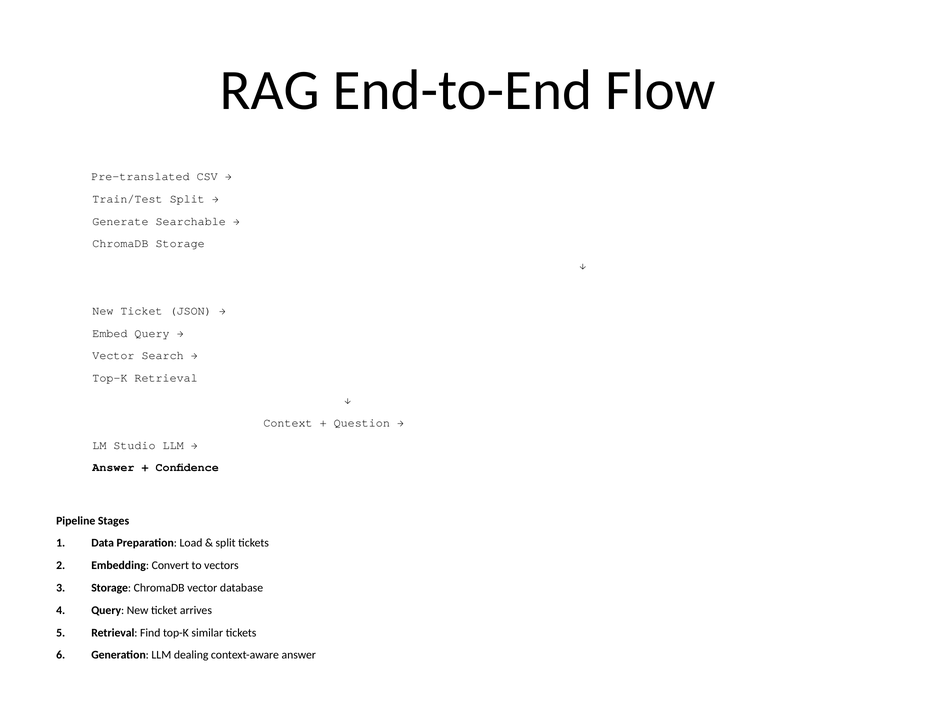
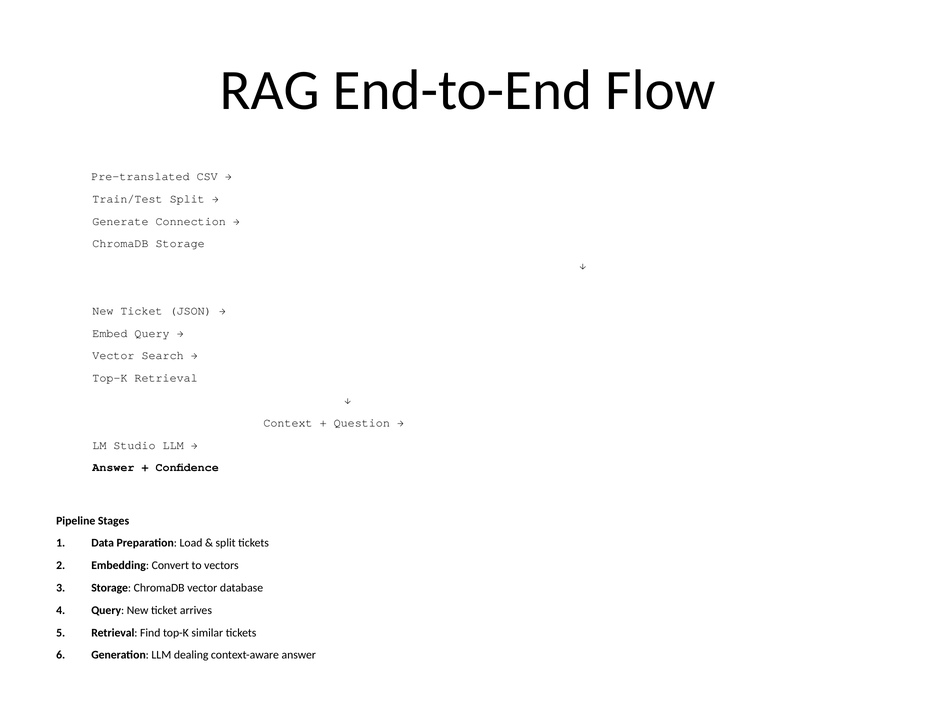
Searchable: Searchable -> Connection
